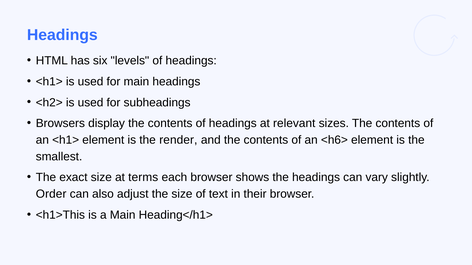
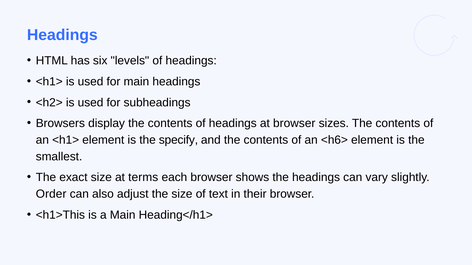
at relevant: relevant -> browser
render: render -> specify
